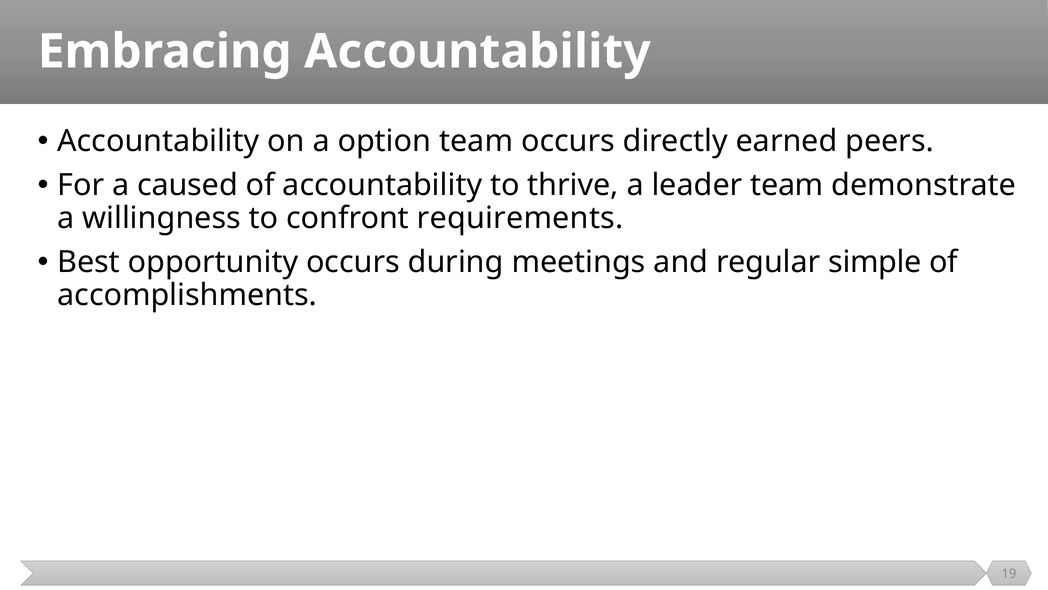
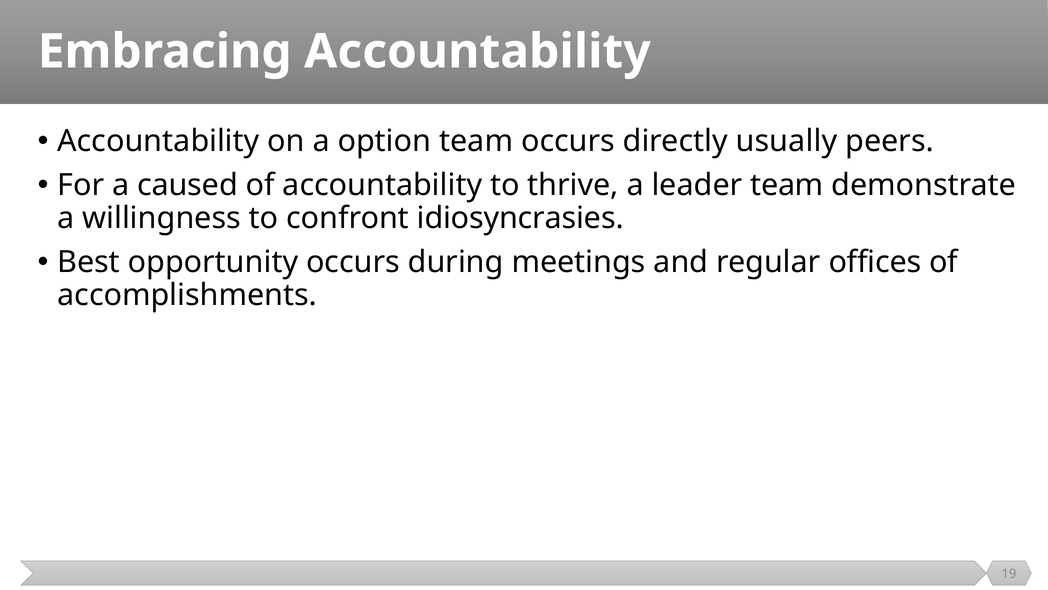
earned: earned -> usually
requirements: requirements -> idiosyncrasies
simple: simple -> offices
